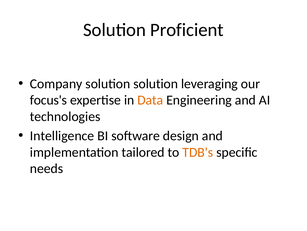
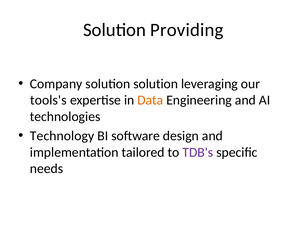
Proficient: Proficient -> Providing
focus's: focus's -> tools's
Intelligence: Intelligence -> Technology
TDB's colour: orange -> purple
